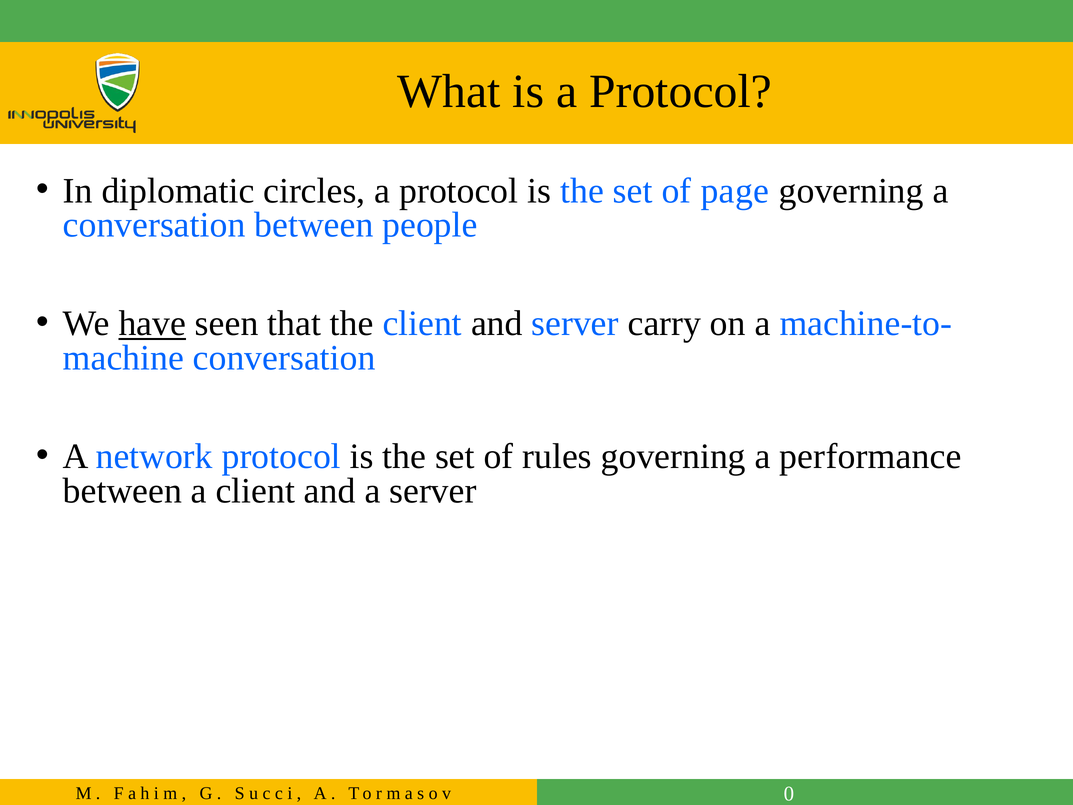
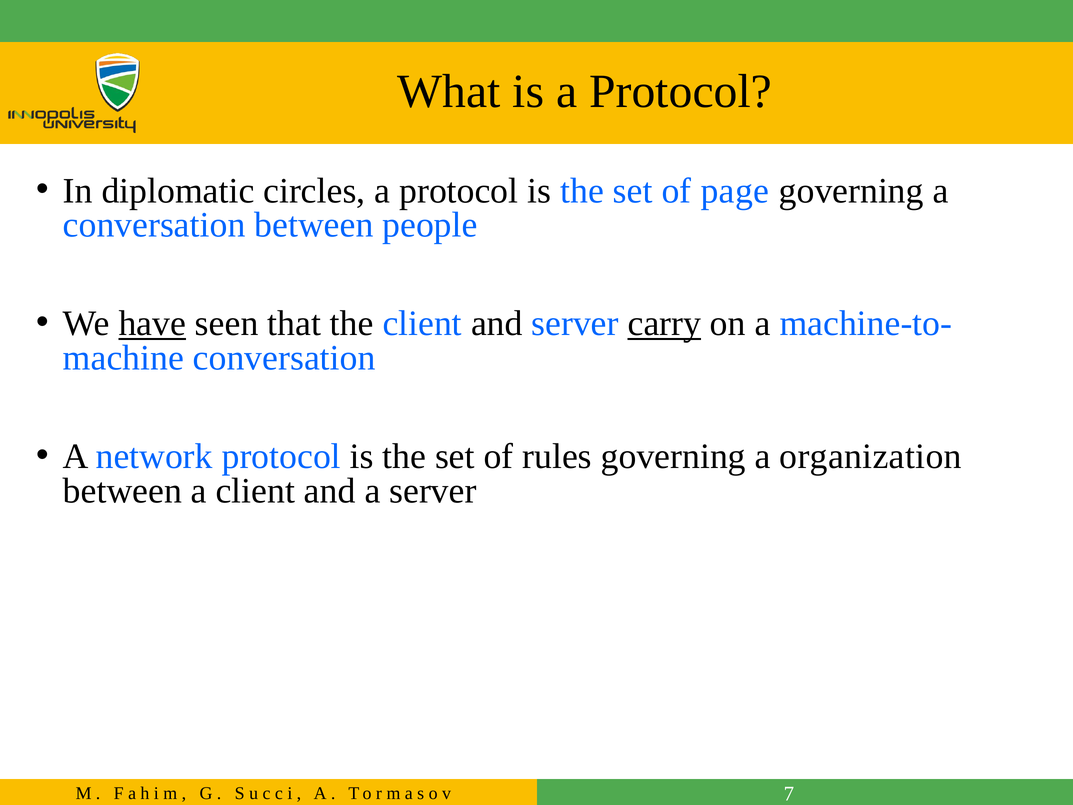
carry underline: none -> present
performance: performance -> organization
0: 0 -> 7
